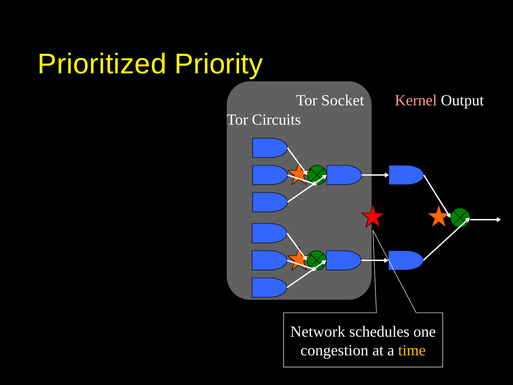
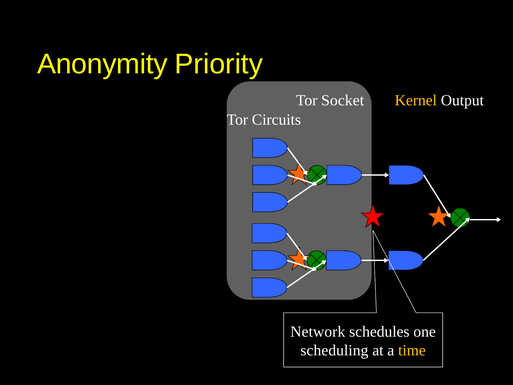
Prioritized: Prioritized -> Anonymity
Kernel colour: pink -> yellow
congestion: congestion -> scheduling
